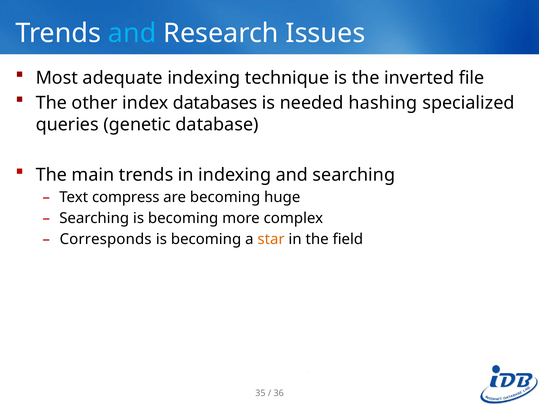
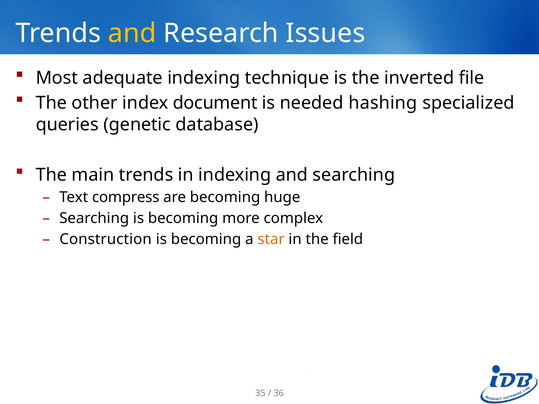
and at (132, 33) colour: light blue -> yellow
databases: databases -> document
Corresponds: Corresponds -> Construction
